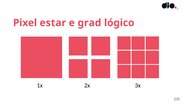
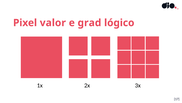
estar: estar -> valor
